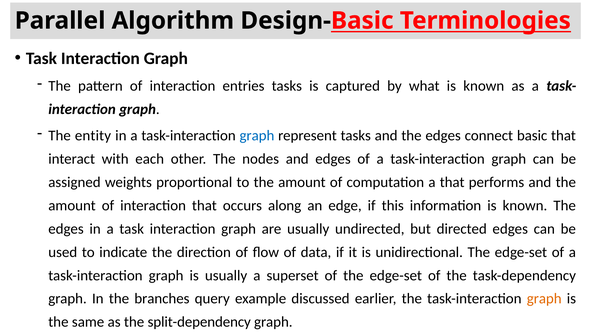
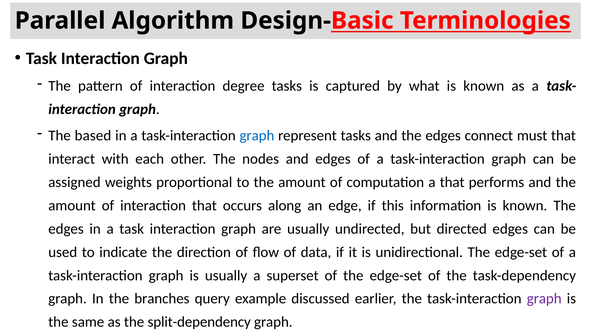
entries: entries -> degree
entity: entity -> based
basic: basic -> must
graph at (544, 299) colour: orange -> purple
